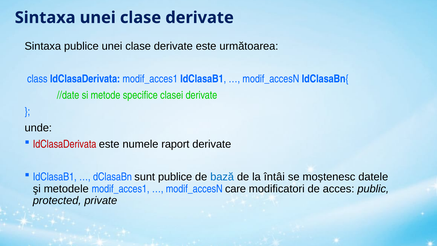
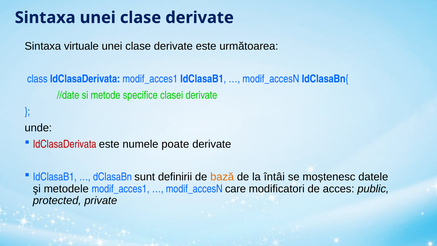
Sintaxa publice: publice -> virtuale
raport: raport -> poate
sunt publice: publice -> definirii
bază colour: blue -> orange
